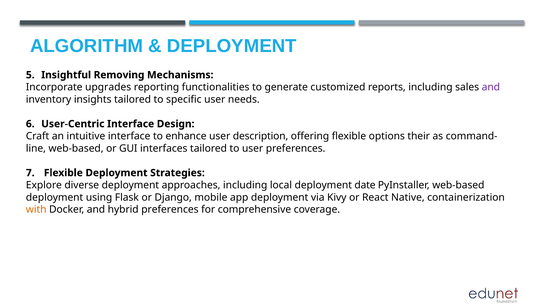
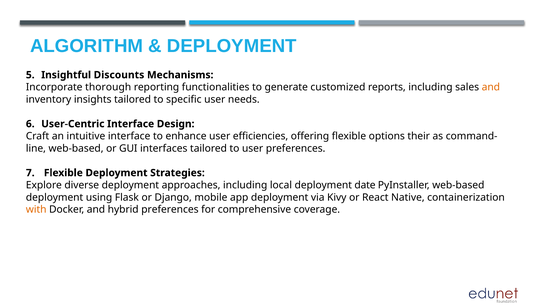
Removing: Removing -> Discounts
upgrades: upgrades -> thorough
and at (491, 87) colour: purple -> orange
description: description -> efficiencies
